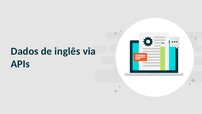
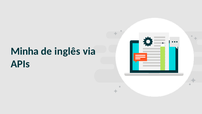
Dados: Dados -> Minha
